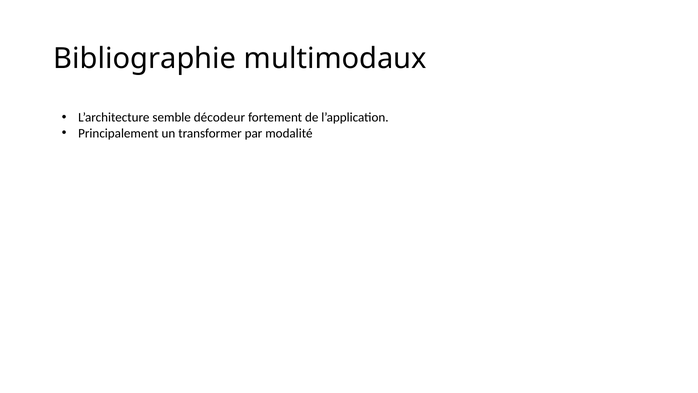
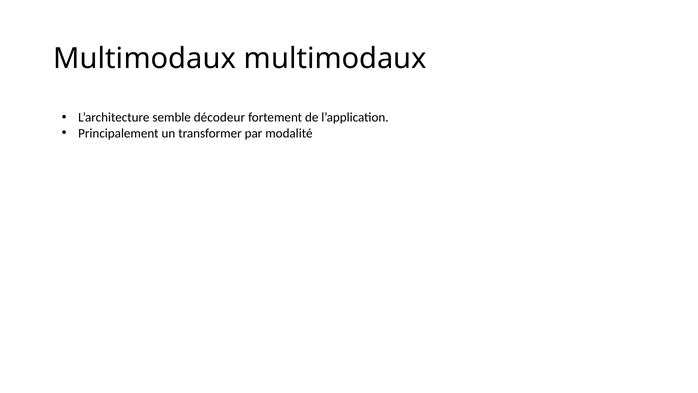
Bibliographie at (145, 59): Bibliographie -> Multimodaux
